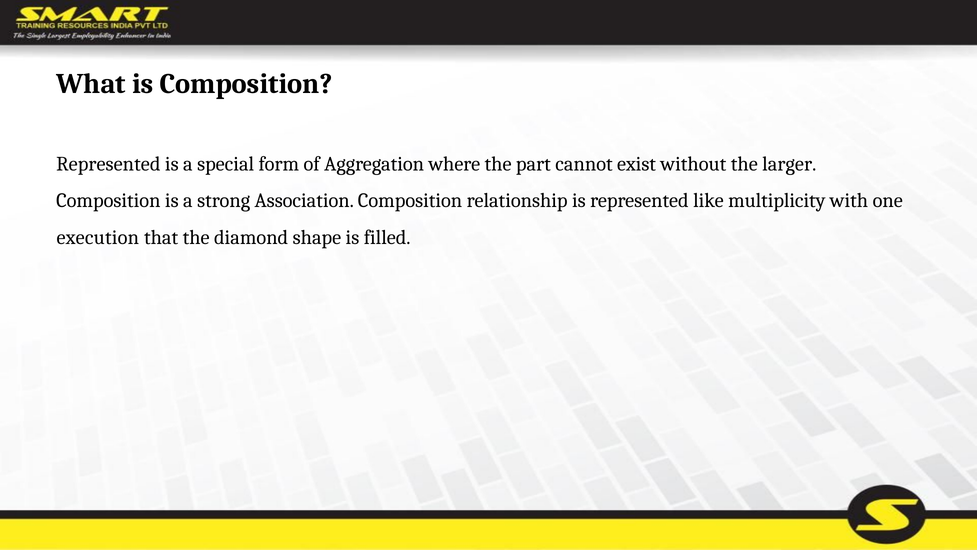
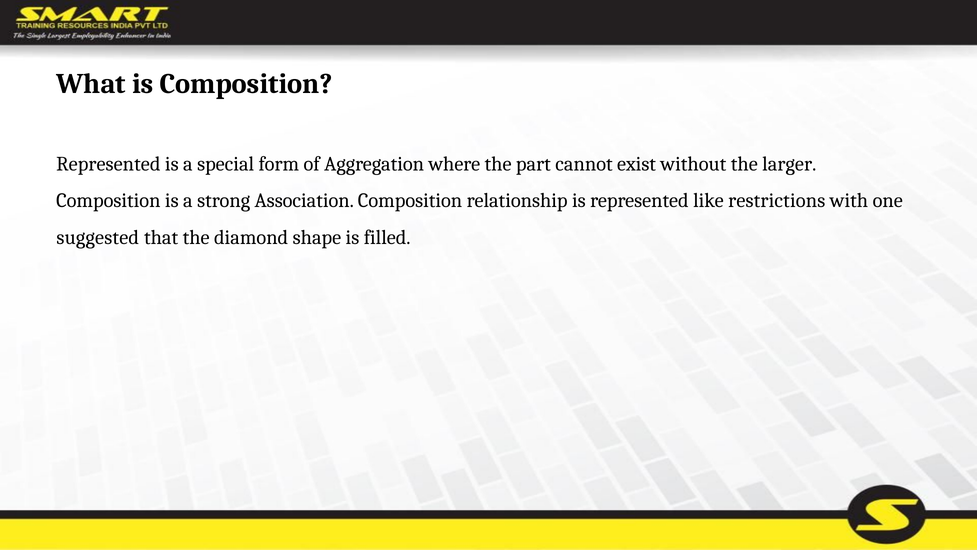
multiplicity: multiplicity -> restrictions
execution: execution -> suggested
